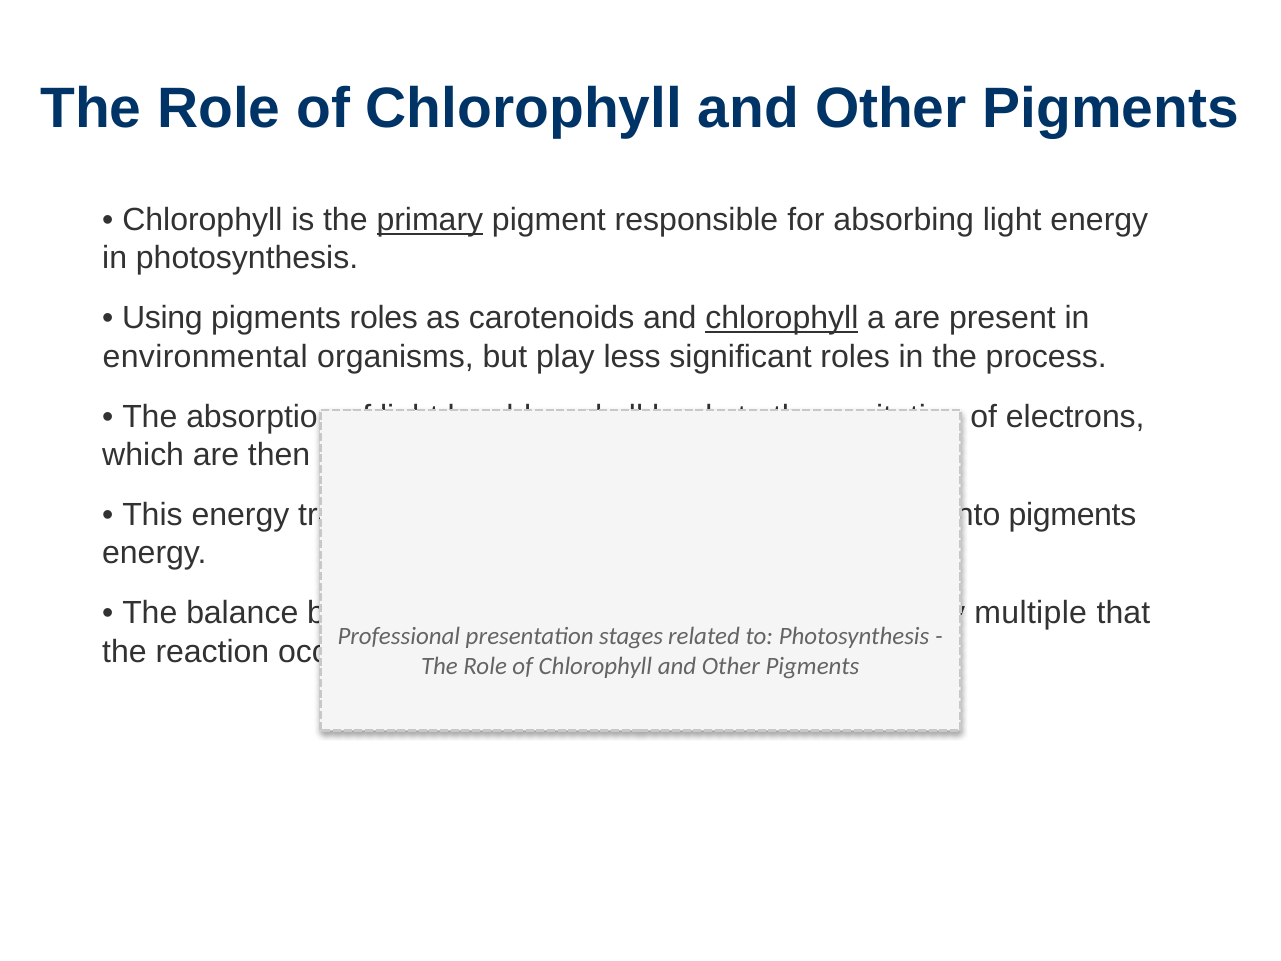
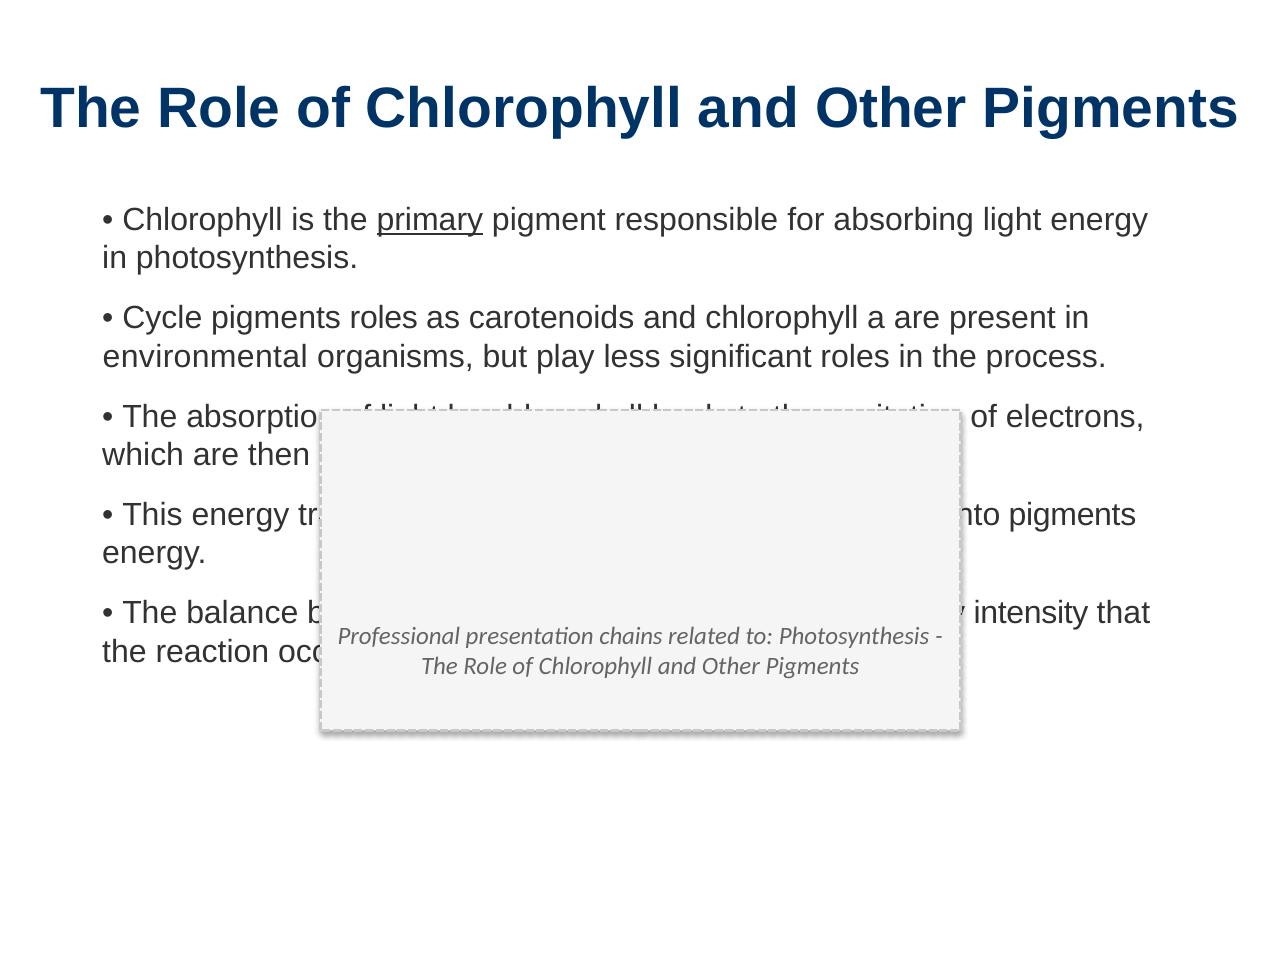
Using: Using -> Cycle
chlorophyll at (782, 318) underline: present -> none
multiple at (1031, 613): multiple -> intensity
stages: stages -> chains
